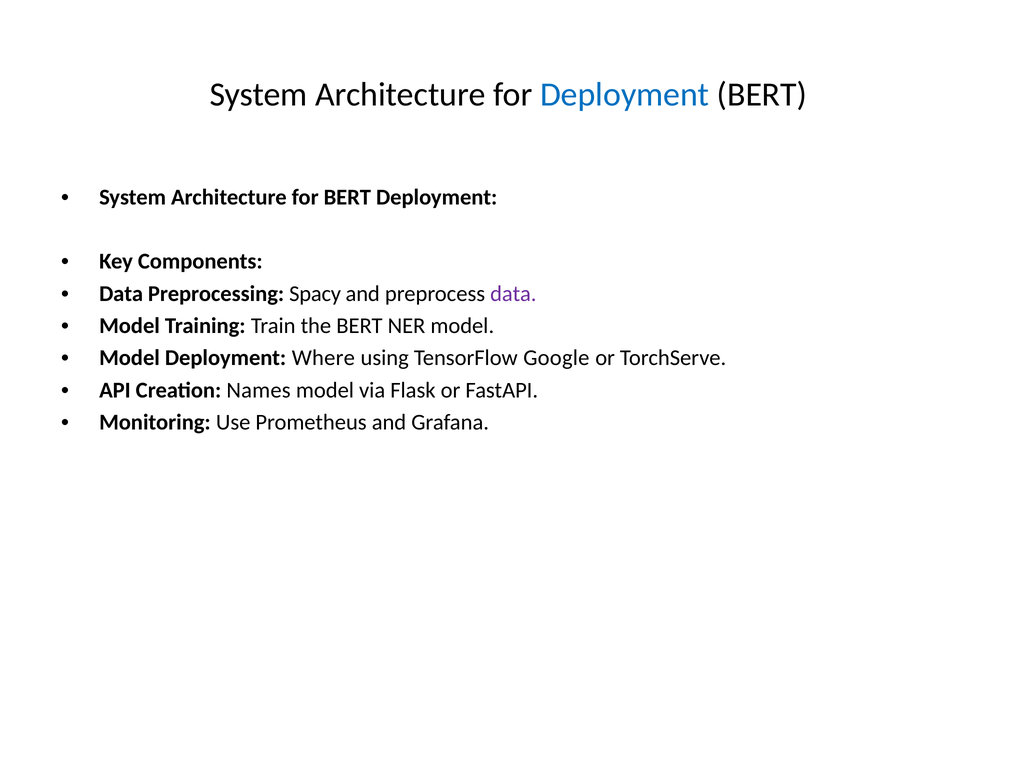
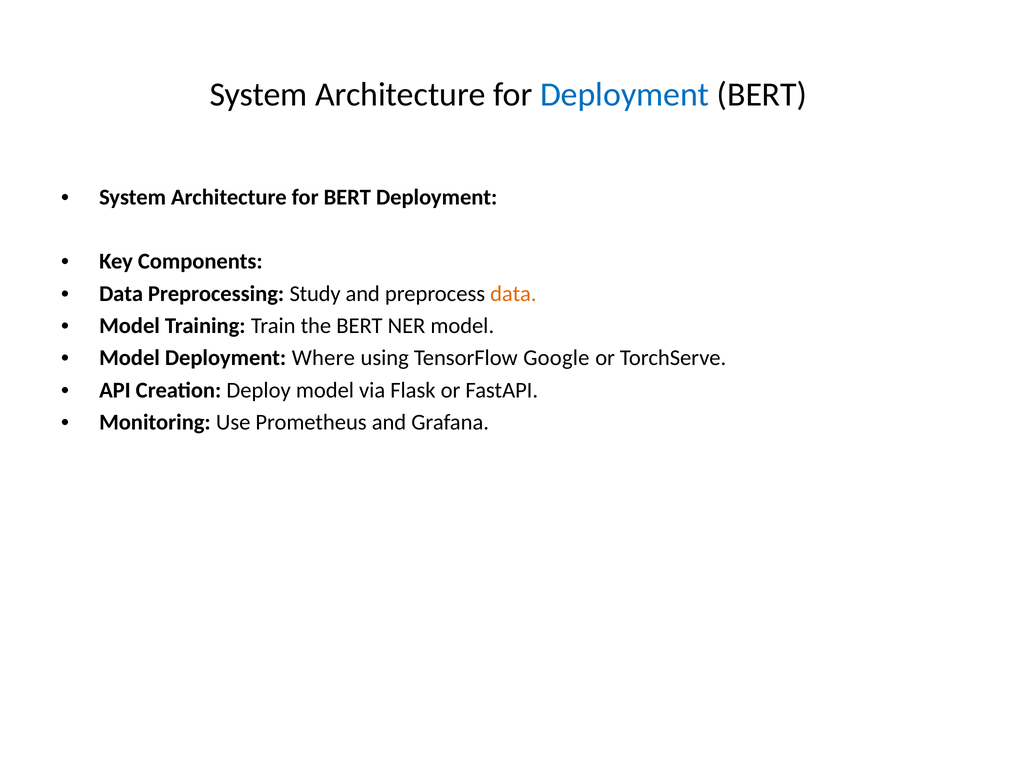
Spacy: Spacy -> Study
data at (513, 294) colour: purple -> orange
Names: Names -> Deploy
